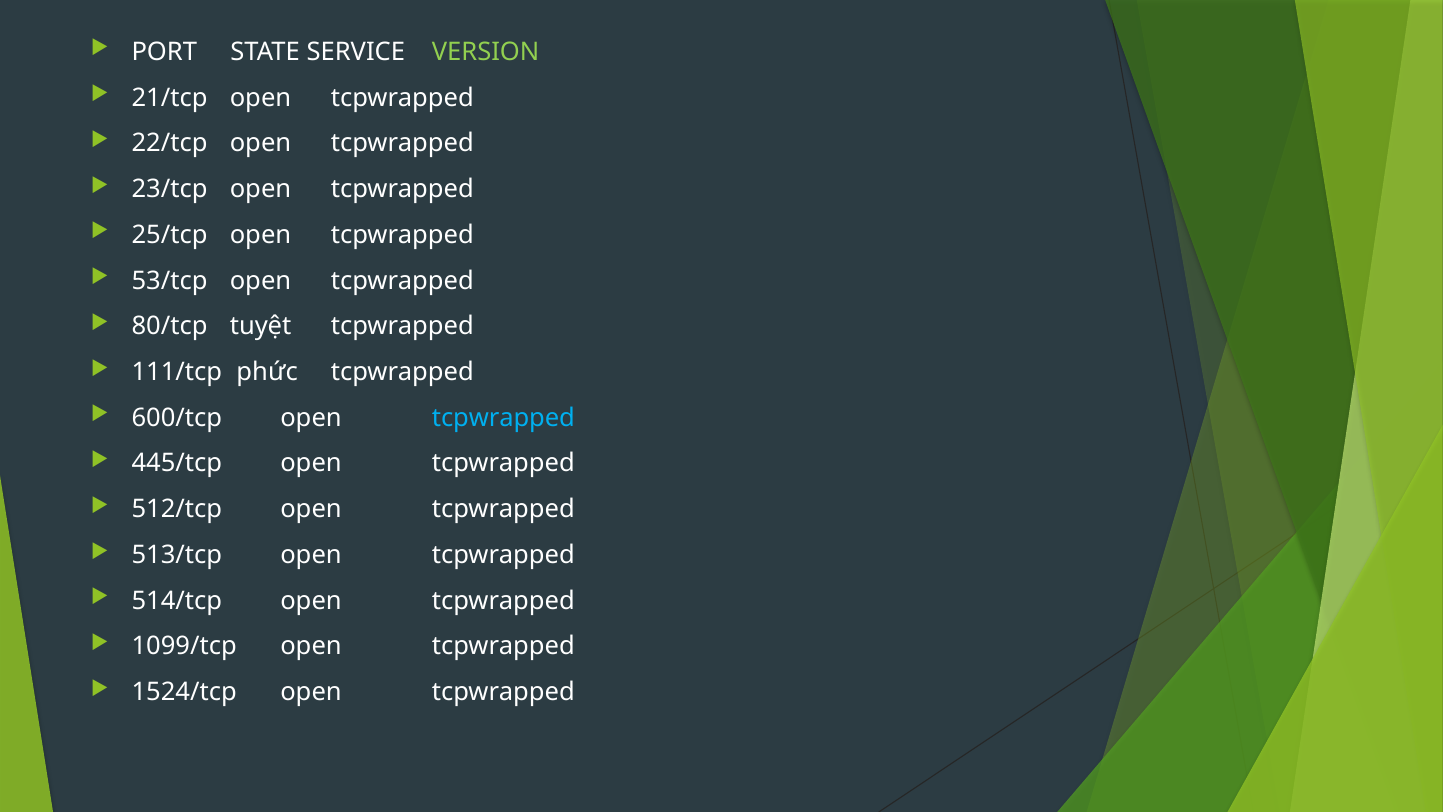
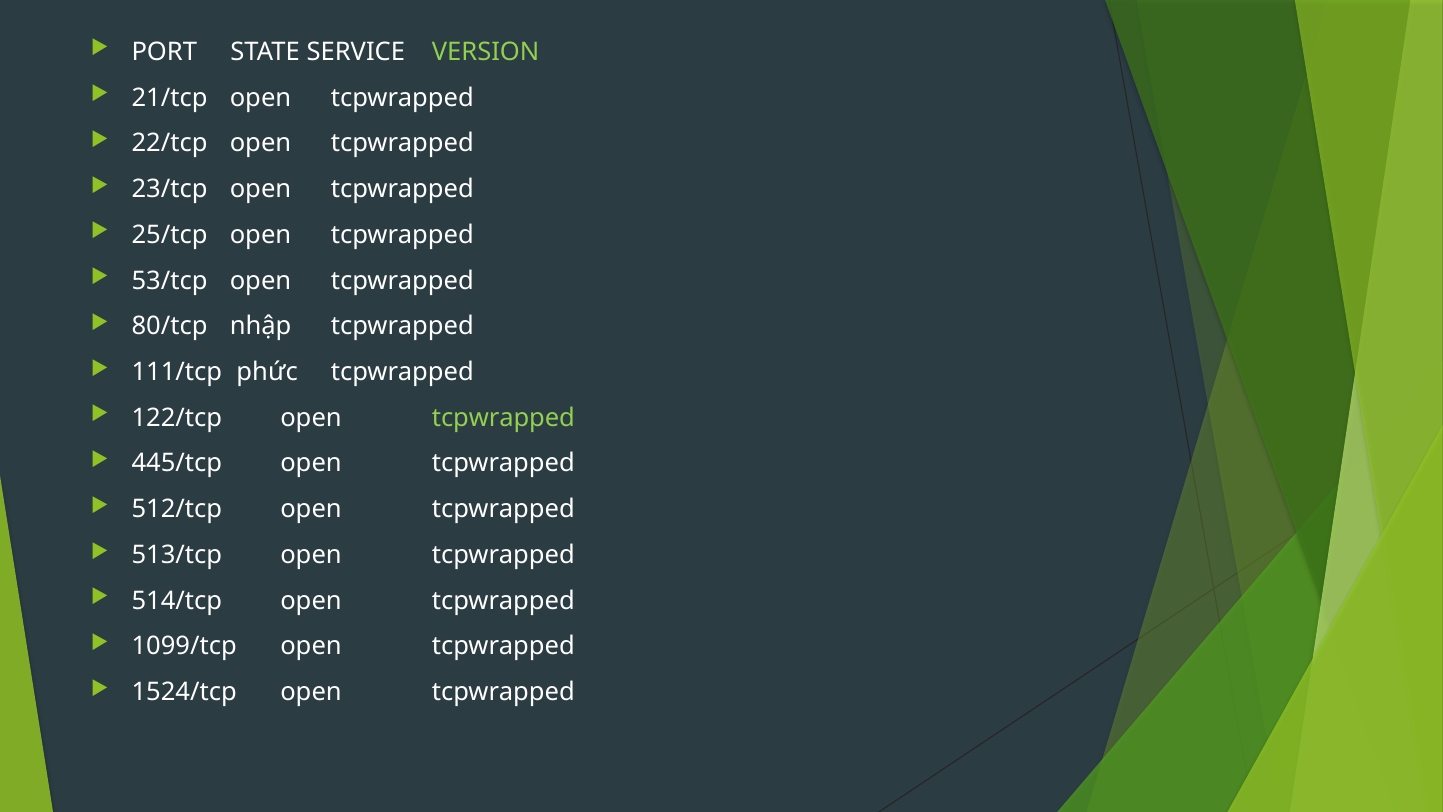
tuyệt: tuyệt -> nhập
600/tcp: 600/tcp -> 122/tcp
tcpwrapped at (503, 418) colour: light blue -> light green
